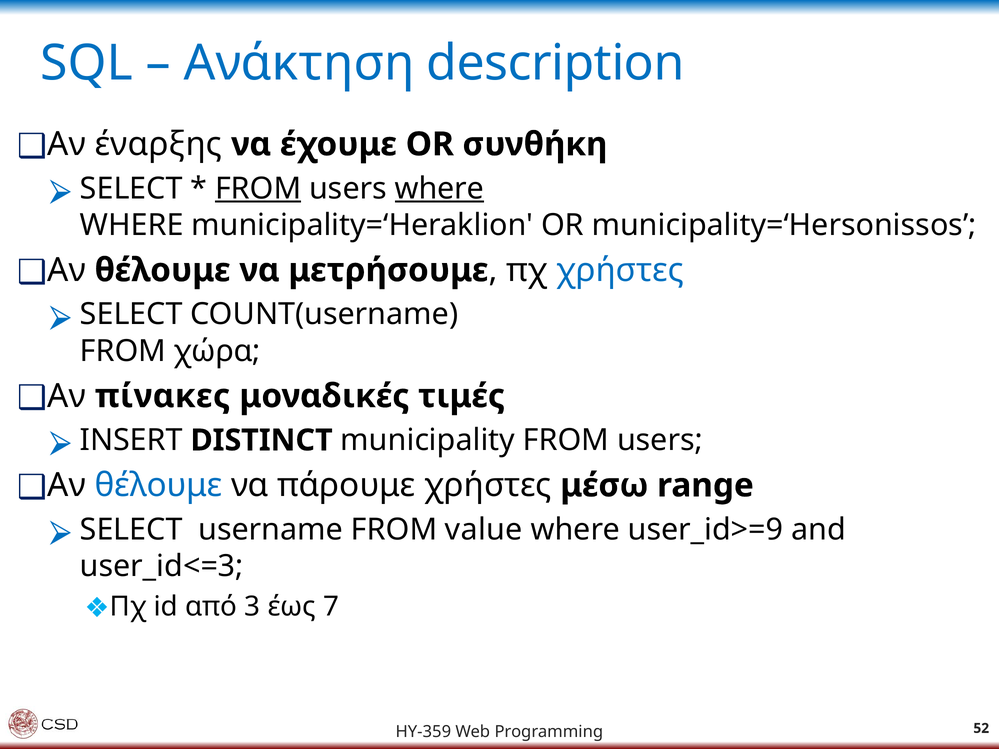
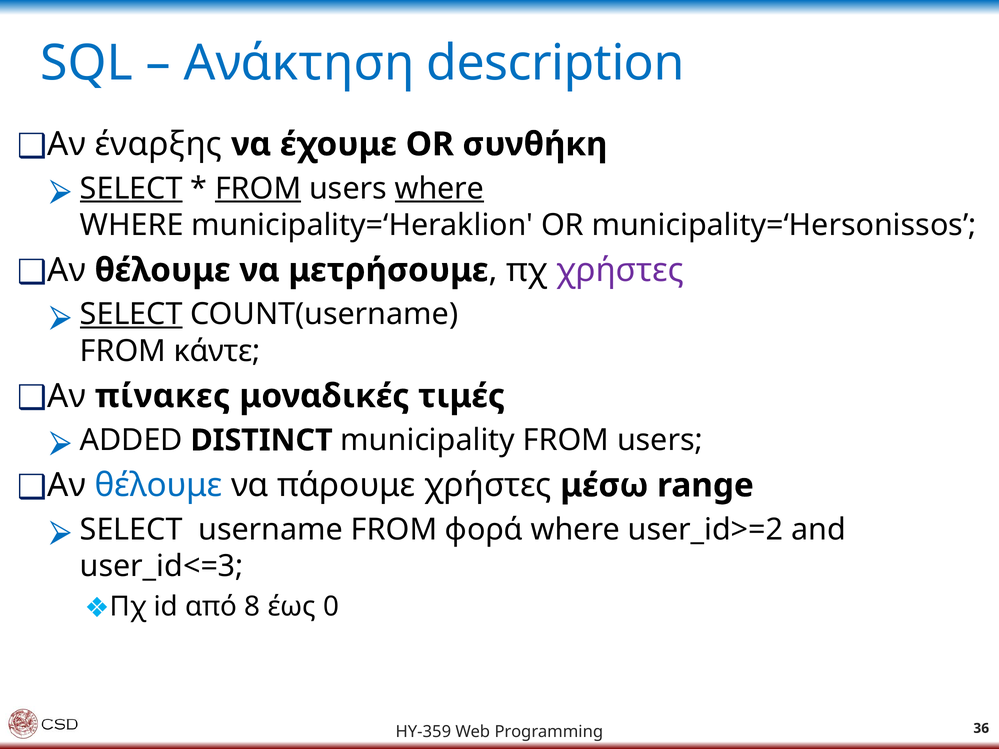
SELECT at (131, 189) underline: none -> present
χρήστες at (620, 270) colour: blue -> purple
SELECT at (131, 315) underline: none -> present
χώρα: χώρα -> κάντε
INSERT: INSERT -> ADDED
value: value -> φορά
user_id>=9: user_id>=9 -> user_id>=2
3: 3 -> 8
7: 7 -> 0
52: 52 -> 36
